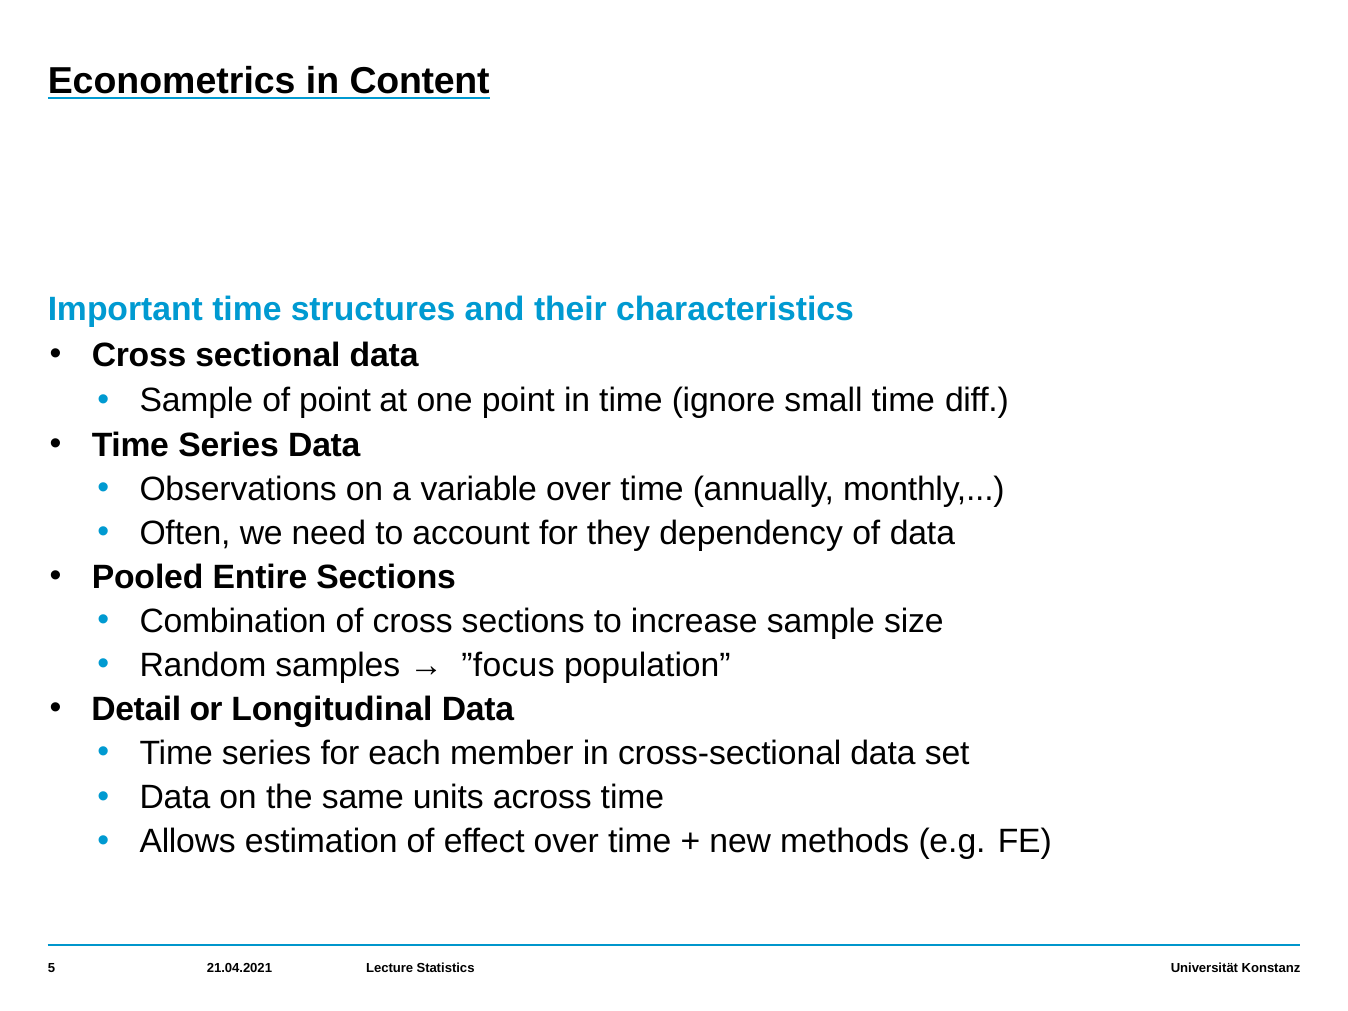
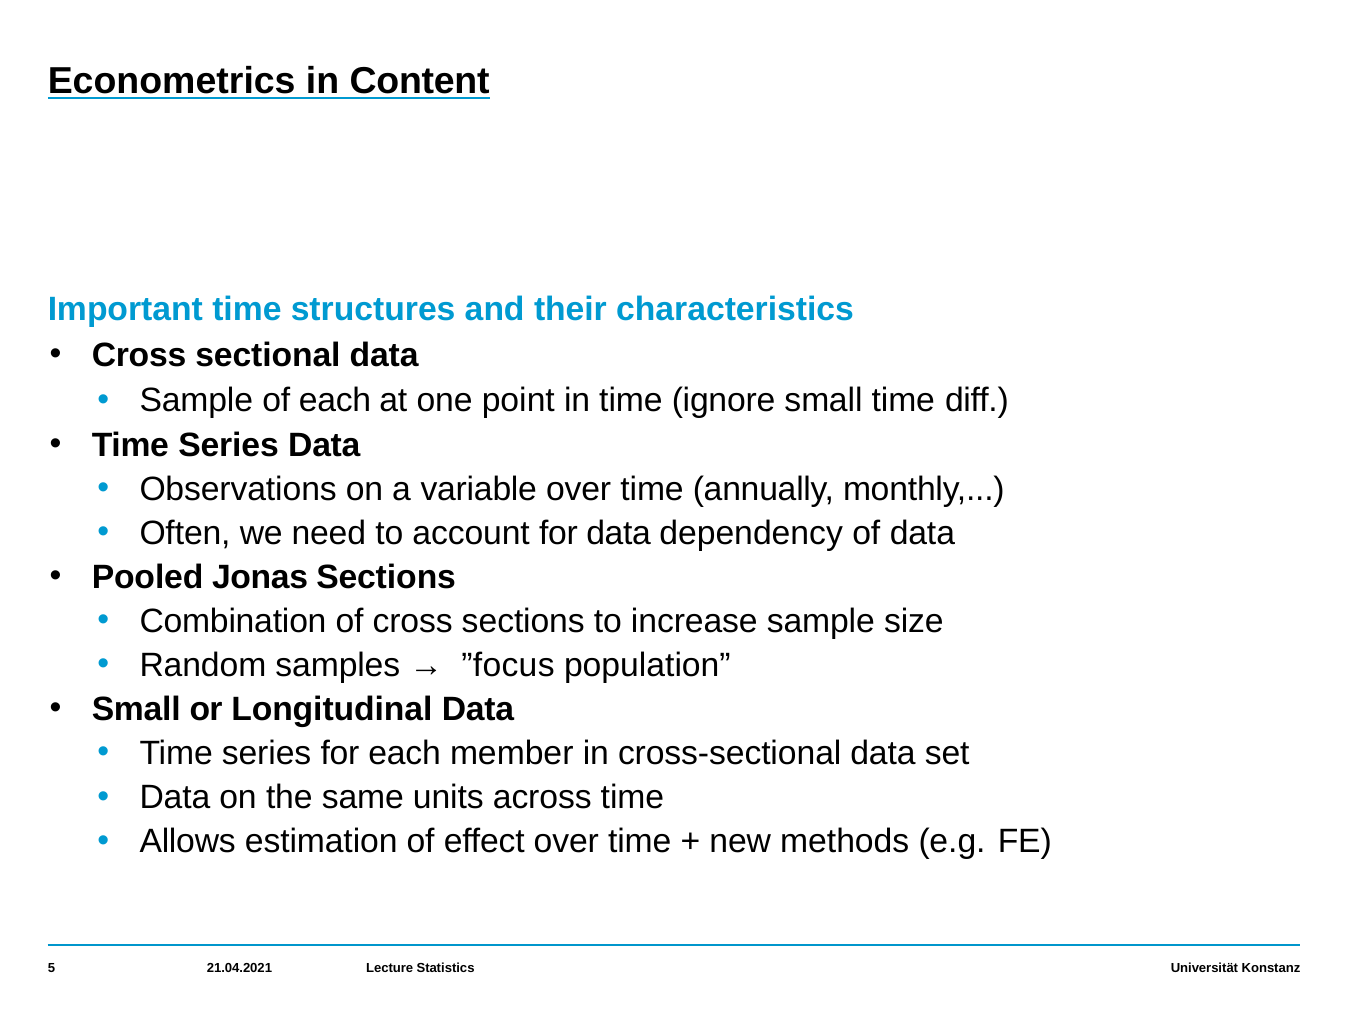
of point: point -> each
for they: they -> data
Entire: Entire -> Jonas
Detail at (136, 710): Detail -> Small
